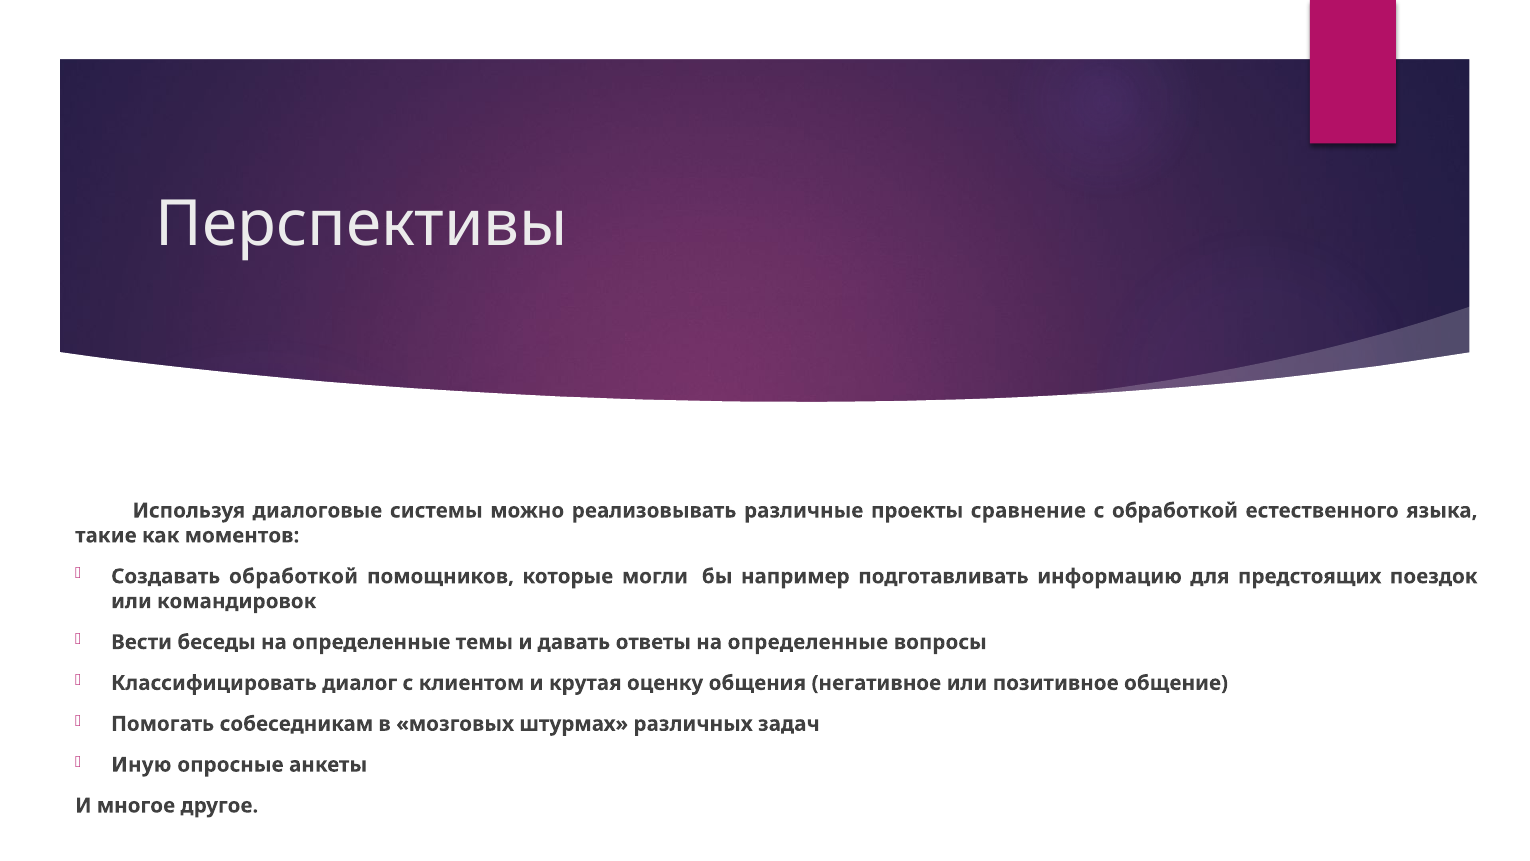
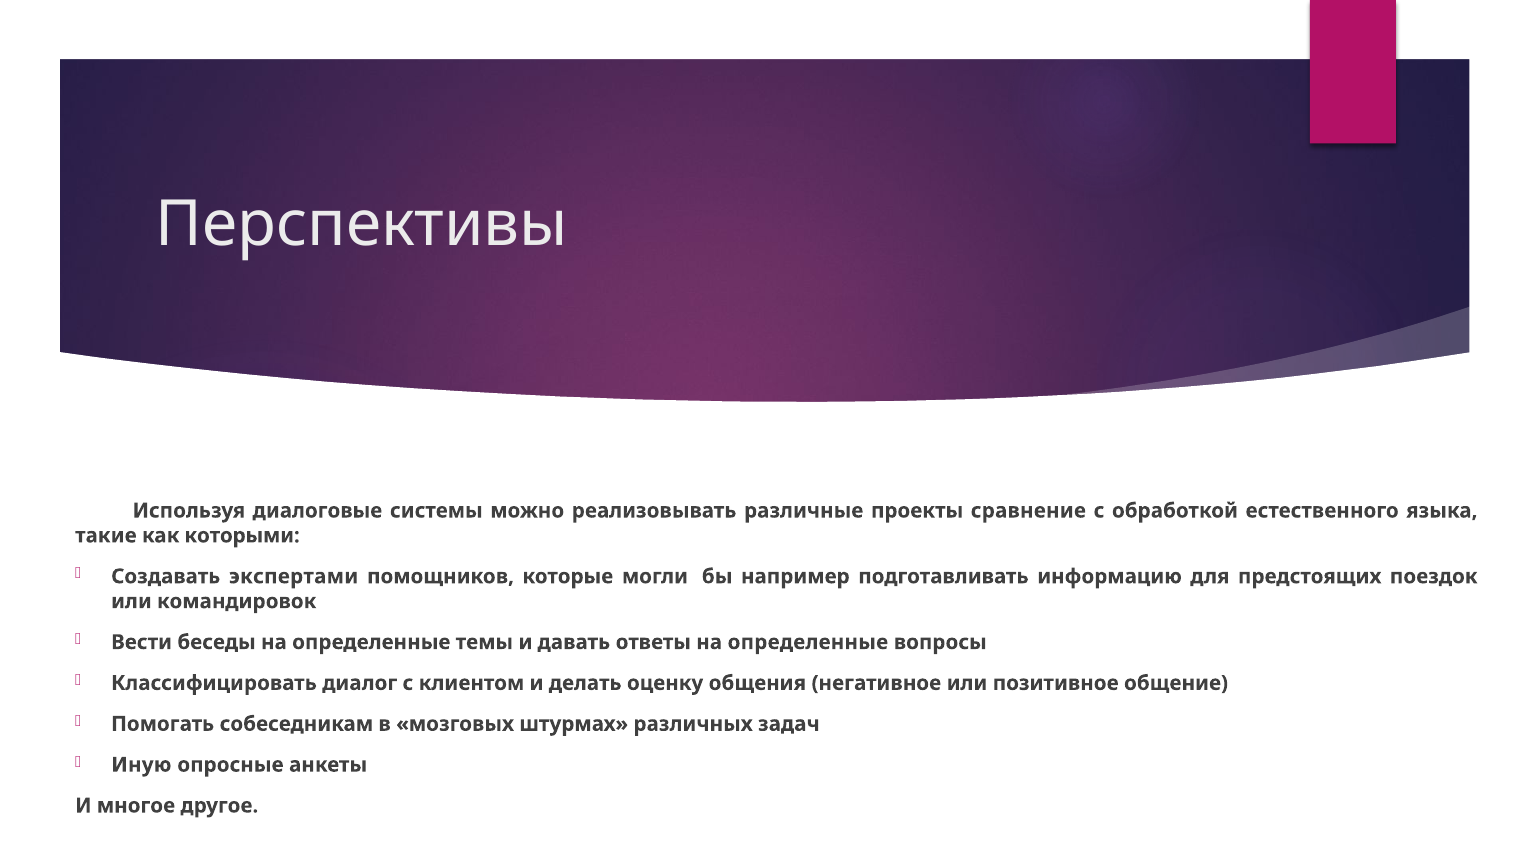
моментов: моментов -> которыми
Создавать обработкой: обработкой -> экспертами
крутая: крутая -> делать
